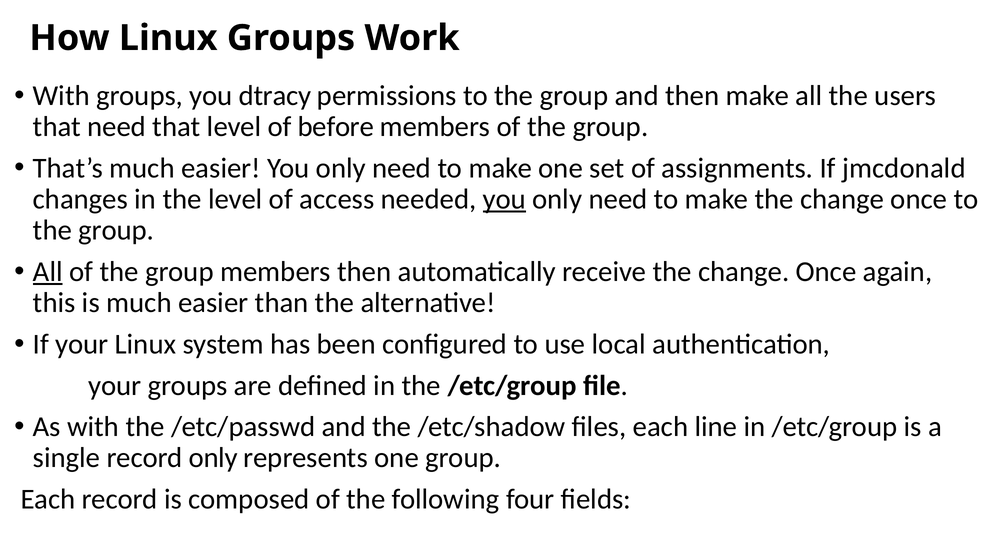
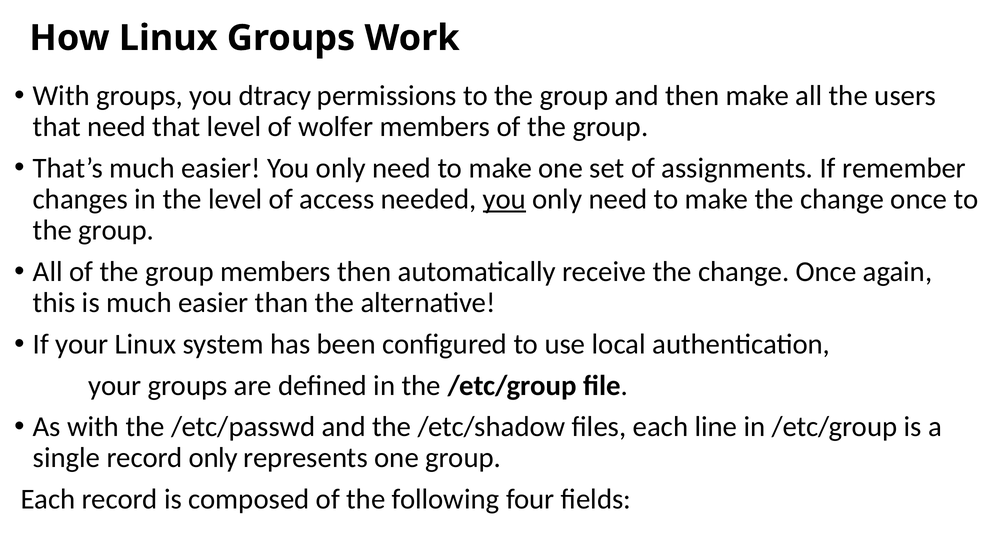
before: before -> wolfer
jmcdonald: jmcdonald -> remember
All at (48, 272) underline: present -> none
